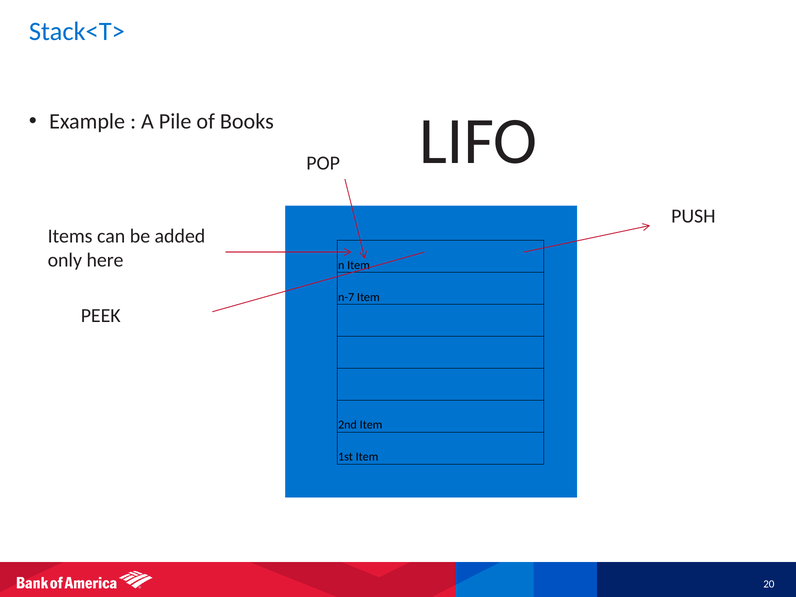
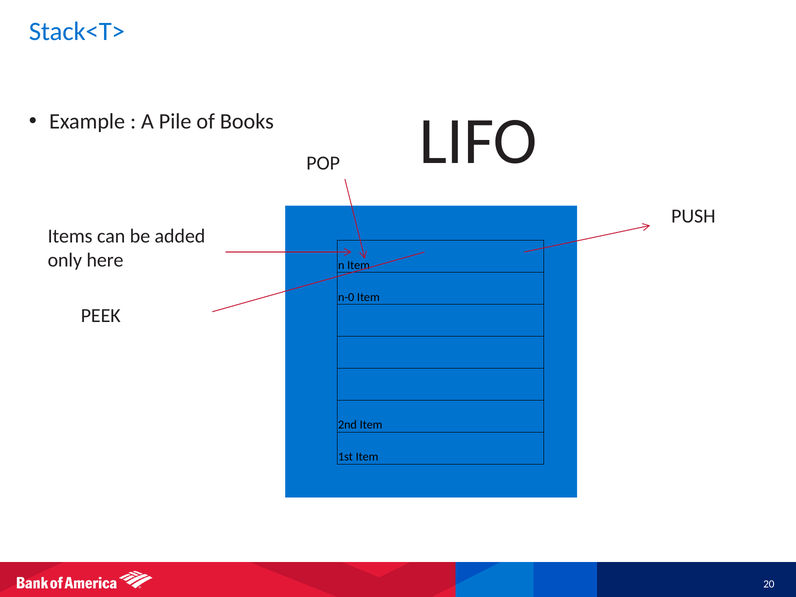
n-7: n-7 -> n-0
